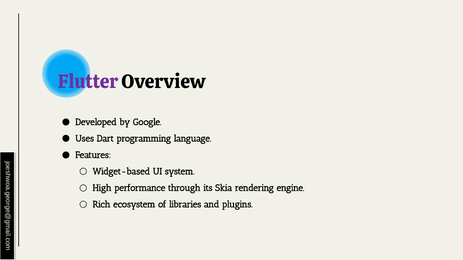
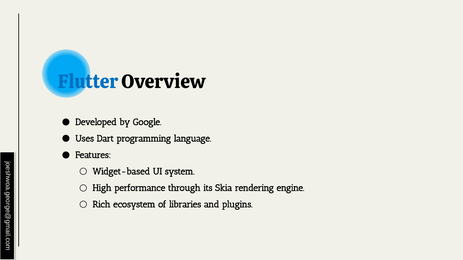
Flutter colour: purple -> blue
